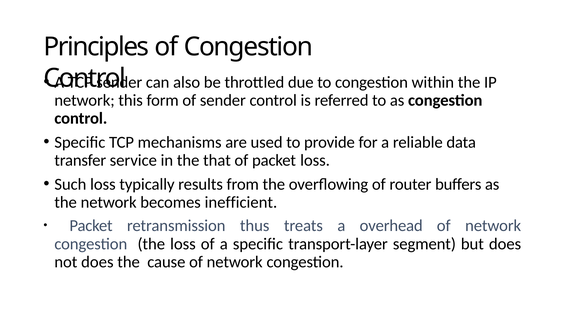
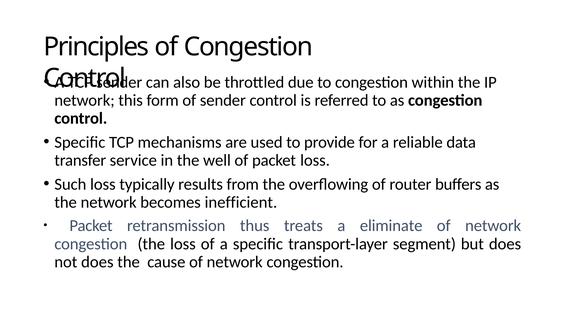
that: that -> well
overhead: overhead -> eliminate
